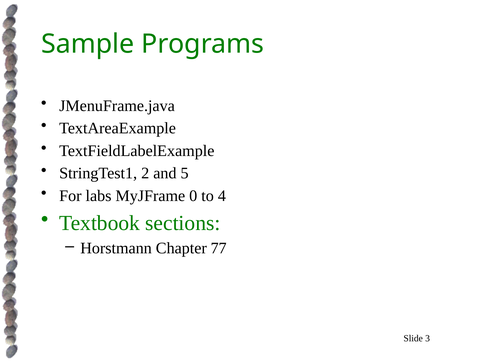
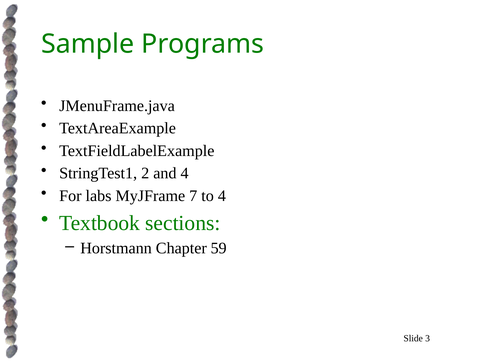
and 5: 5 -> 4
0: 0 -> 7
77: 77 -> 59
